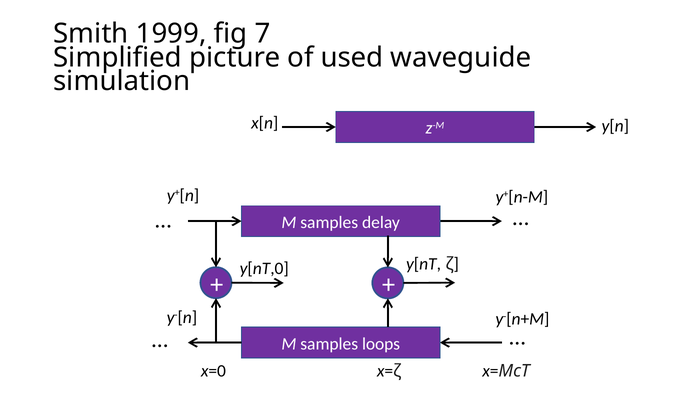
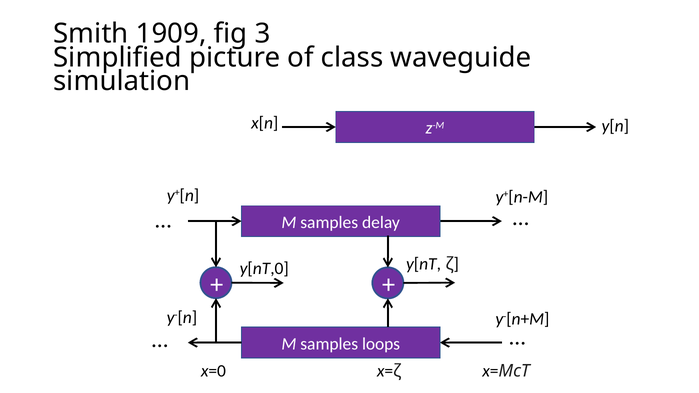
1999: 1999 -> 1909
7: 7 -> 3
used: used -> class
